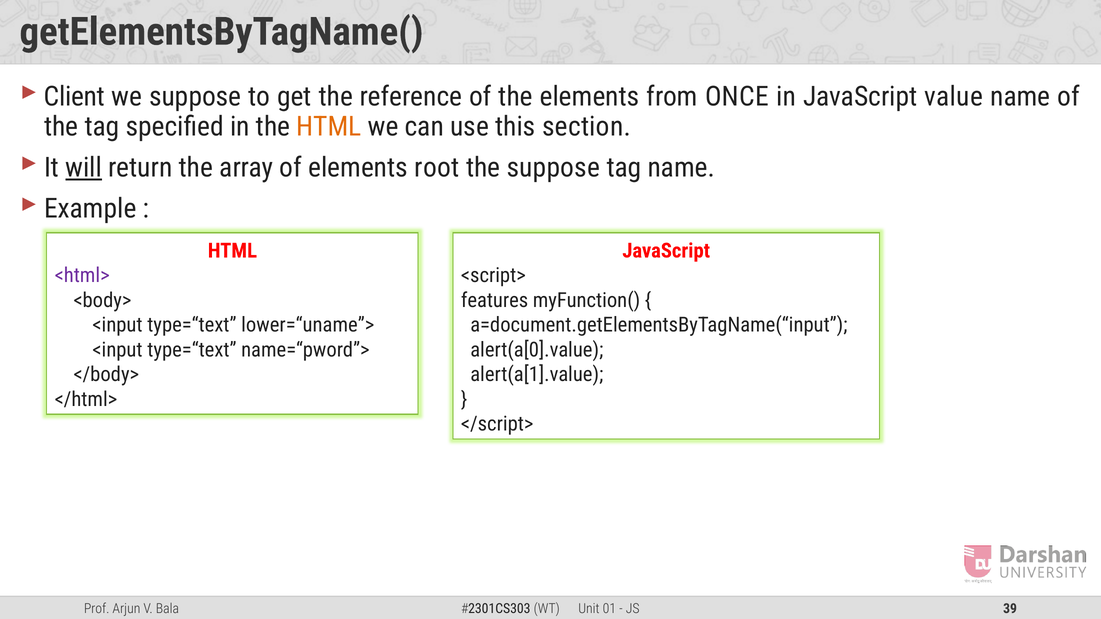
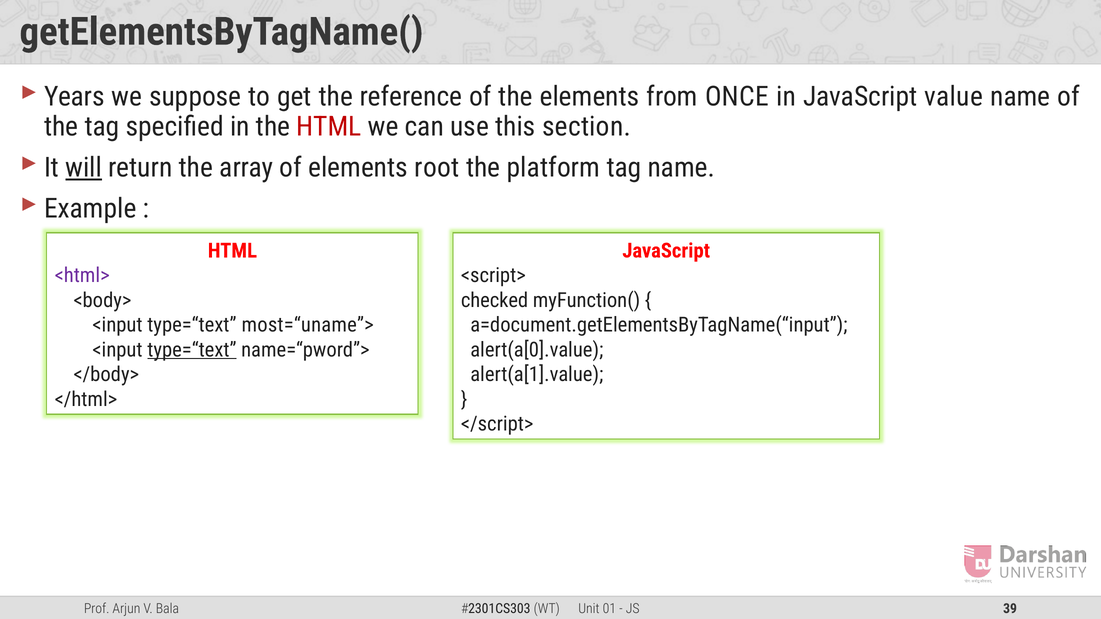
Client: Client -> Years
HTML at (329, 127) colour: orange -> red
the suppose: suppose -> platform
features: features -> checked
lower=“uname”>: lower=“uname”> -> most=“uname”>
type=“text at (192, 350) underline: none -> present
